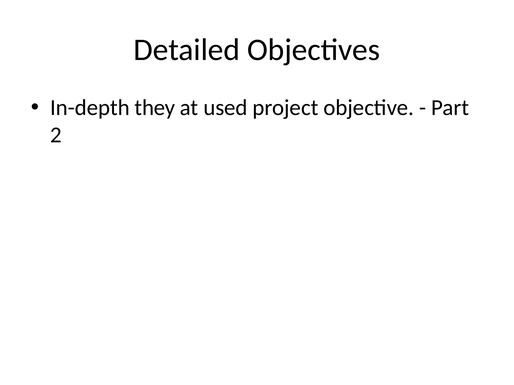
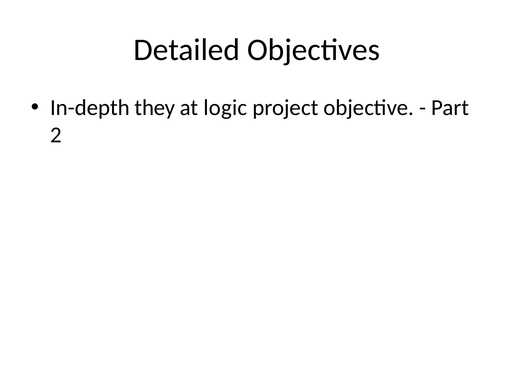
used: used -> logic
